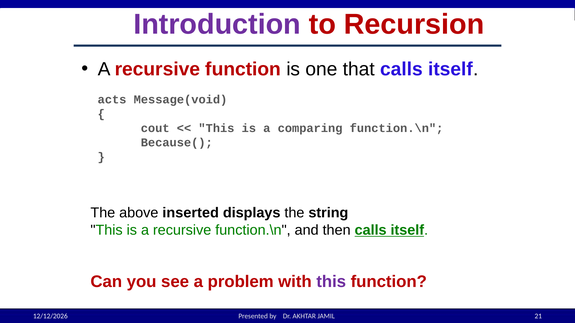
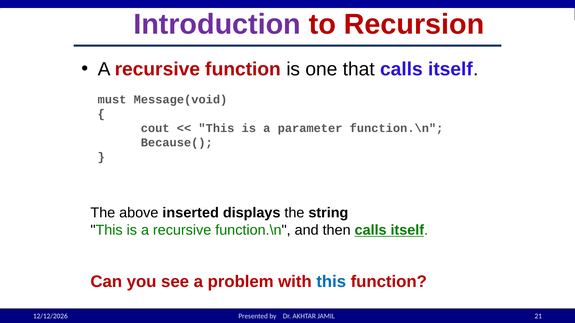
acts: acts -> must
comparing: comparing -> parameter
this at (331, 282) colour: purple -> blue
